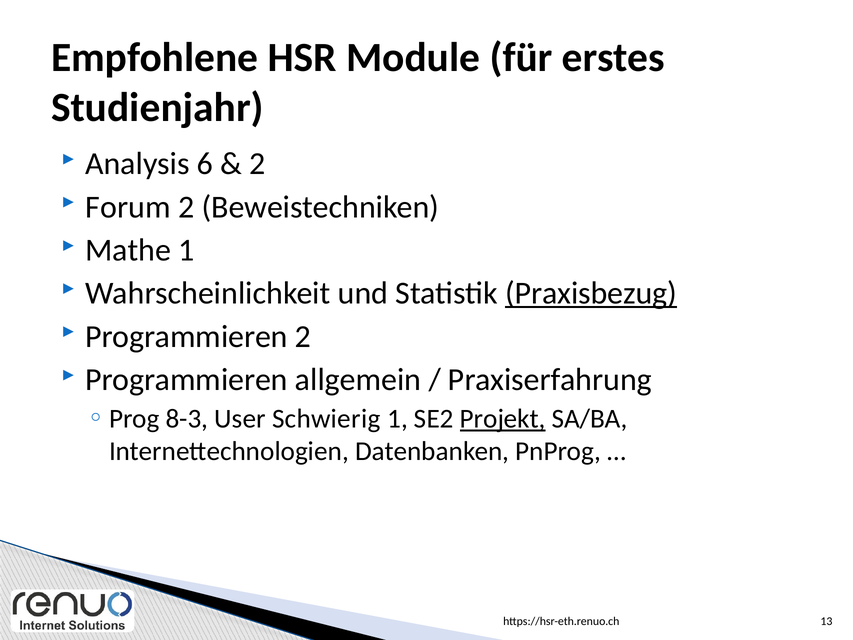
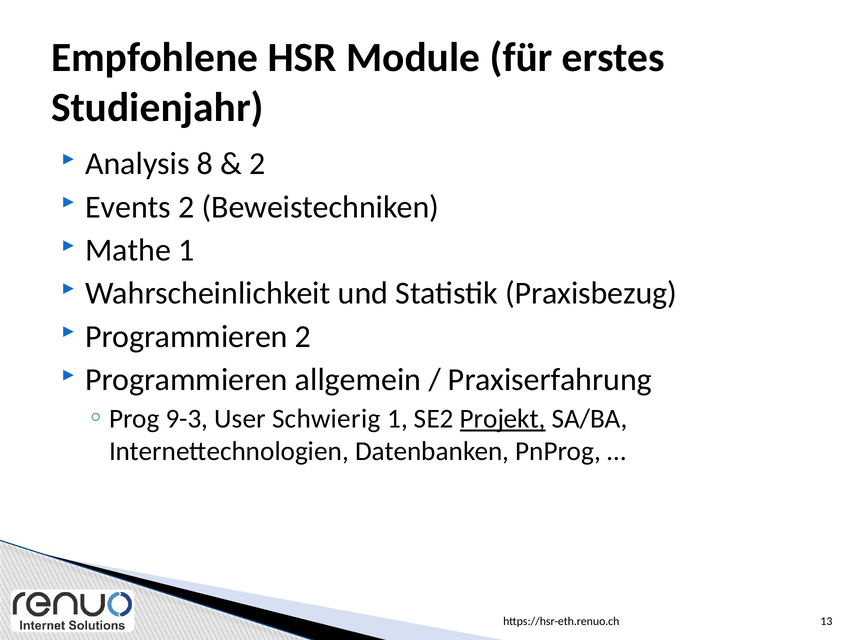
6: 6 -> 8
Forum: Forum -> Events
Praxisbezug underline: present -> none
8-3: 8-3 -> 9-3
